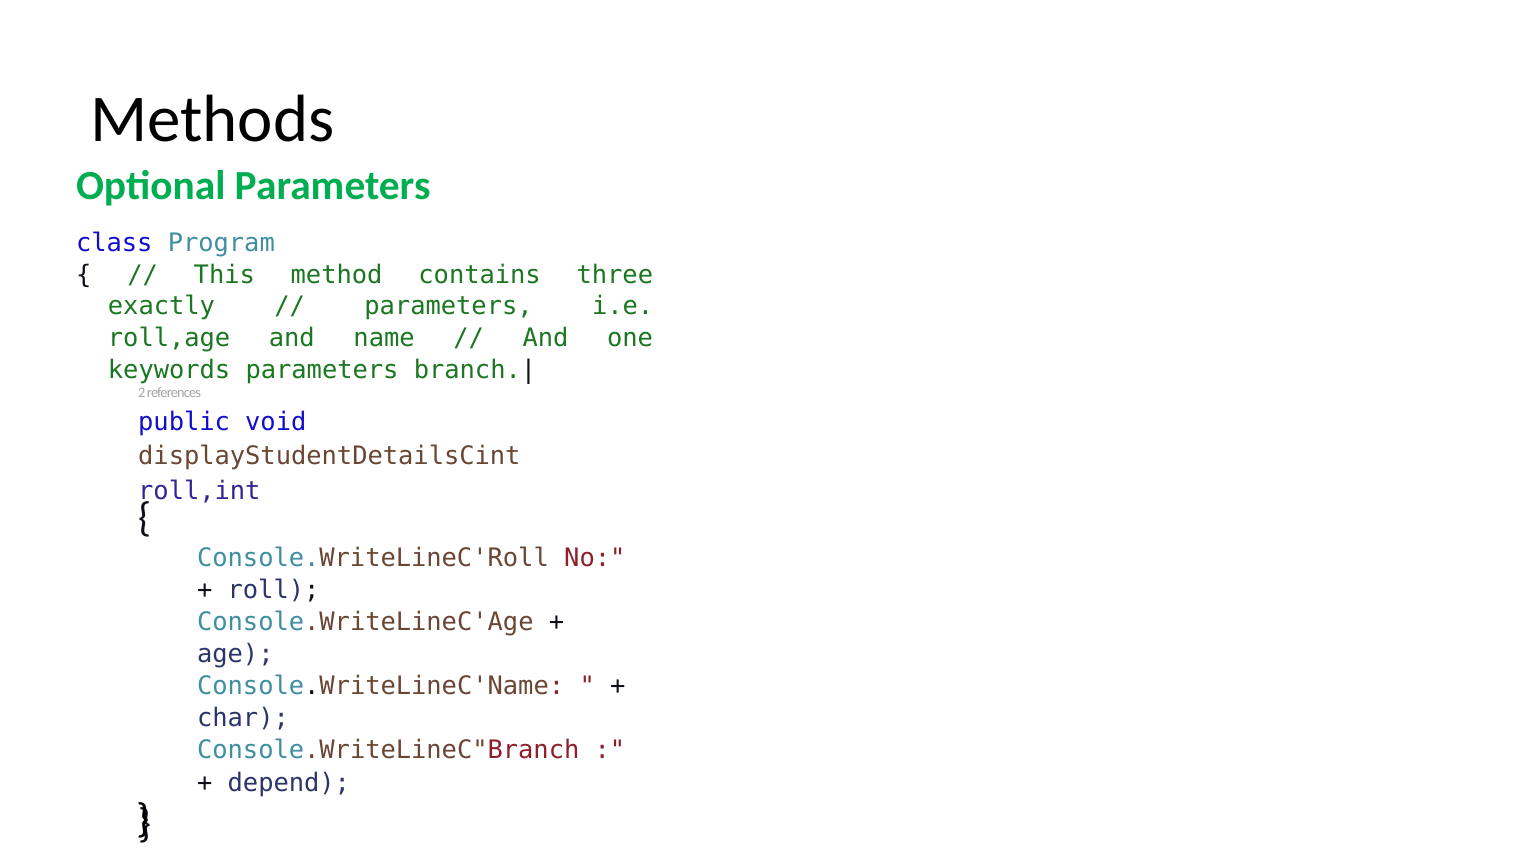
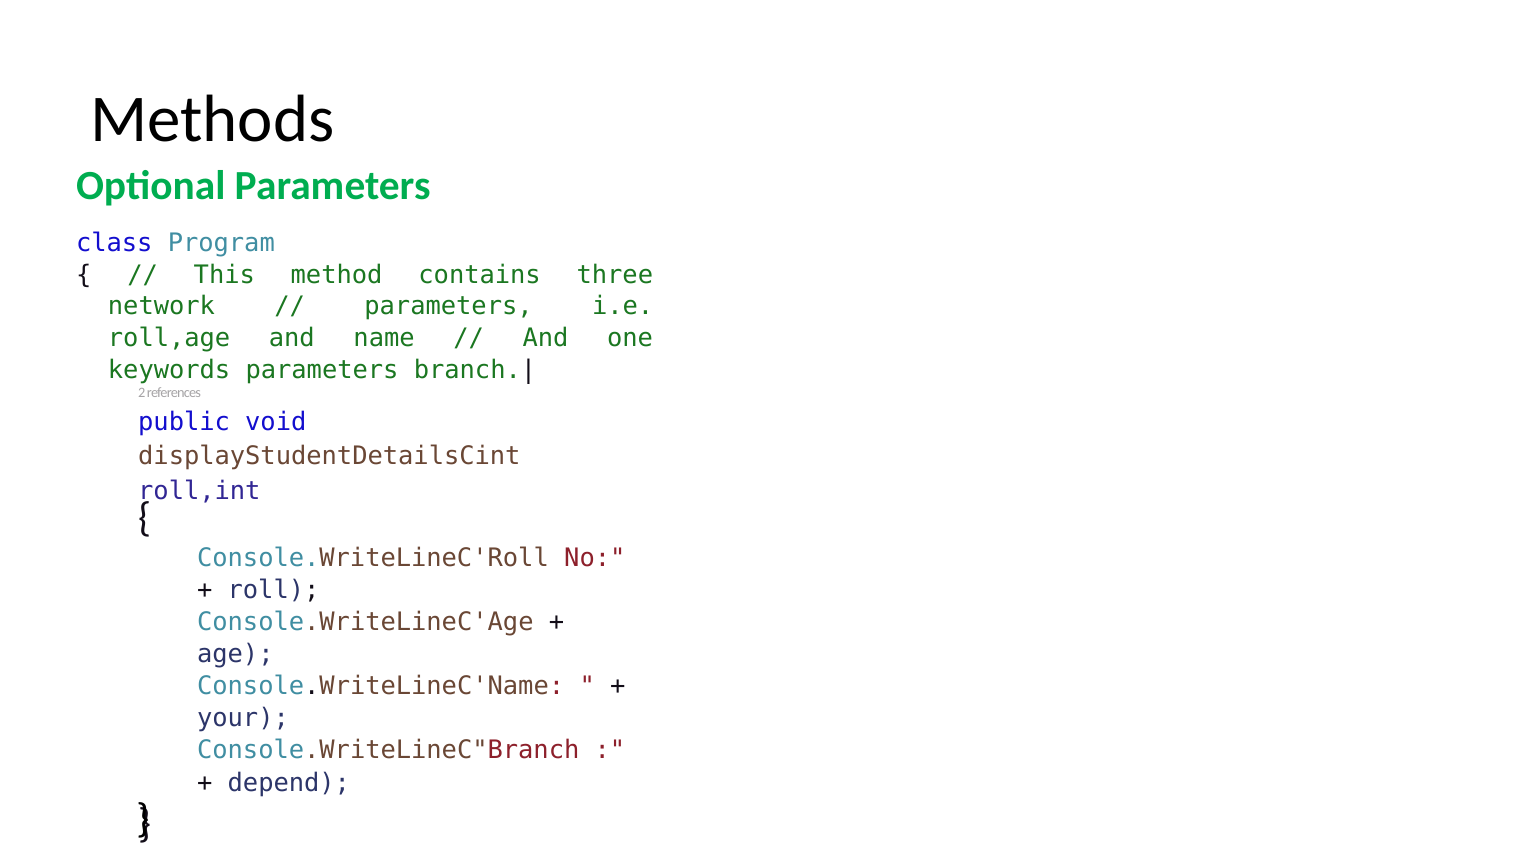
exactly: exactly -> network
char: char -> your
